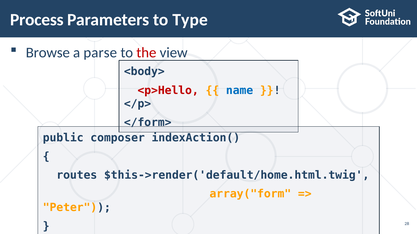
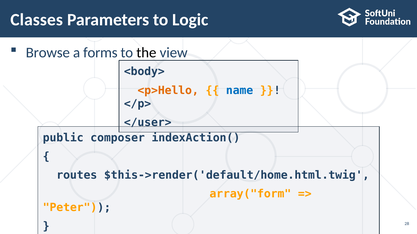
Process: Process -> Classes
Type: Type -> Logic
parse: parse -> forms
the colour: red -> black
<p>Hello colour: red -> orange
</form>: </form> -> </user>
